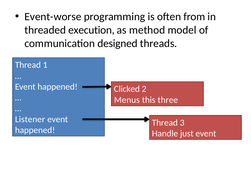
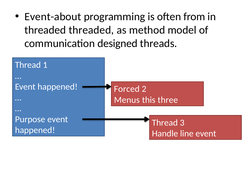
Event-worse: Event-worse -> Event-about
threaded execution: execution -> threaded
Clicked: Clicked -> Forced
Listener: Listener -> Purpose
just: just -> line
